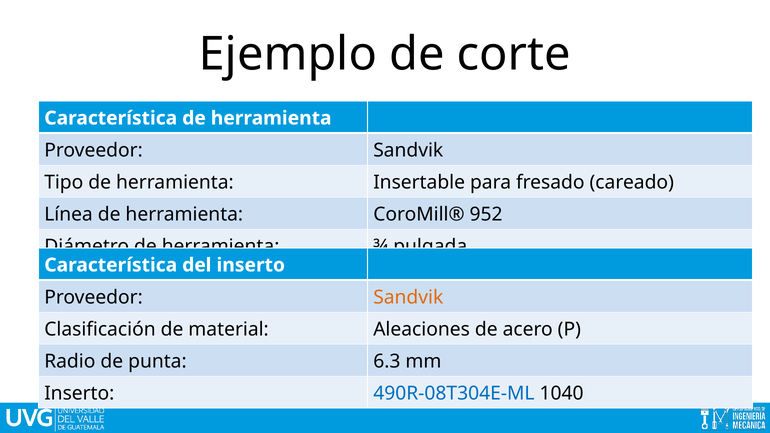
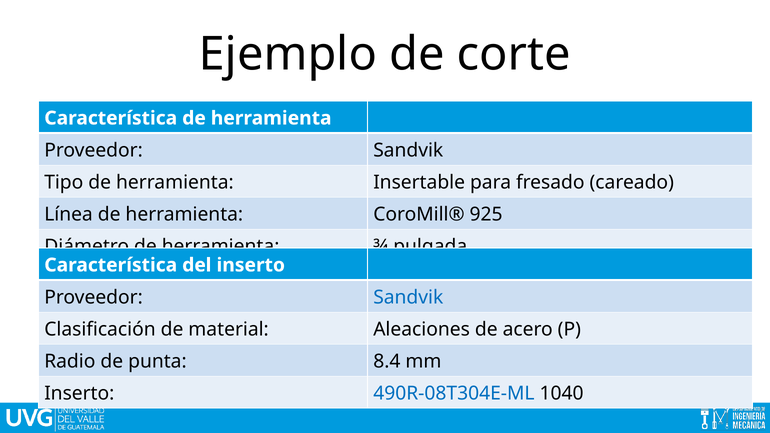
952: 952 -> 925
Sandvik at (408, 297) colour: orange -> blue
6.3: 6.3 -> 8.4
